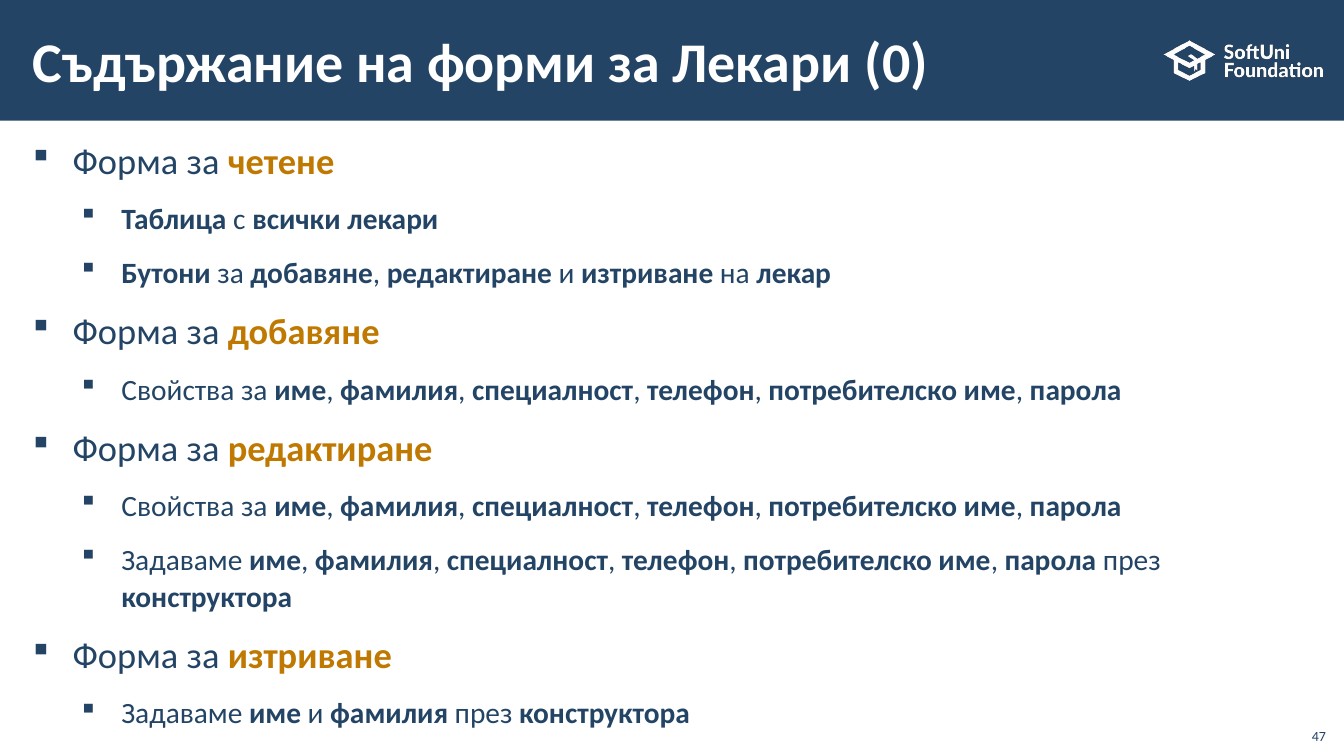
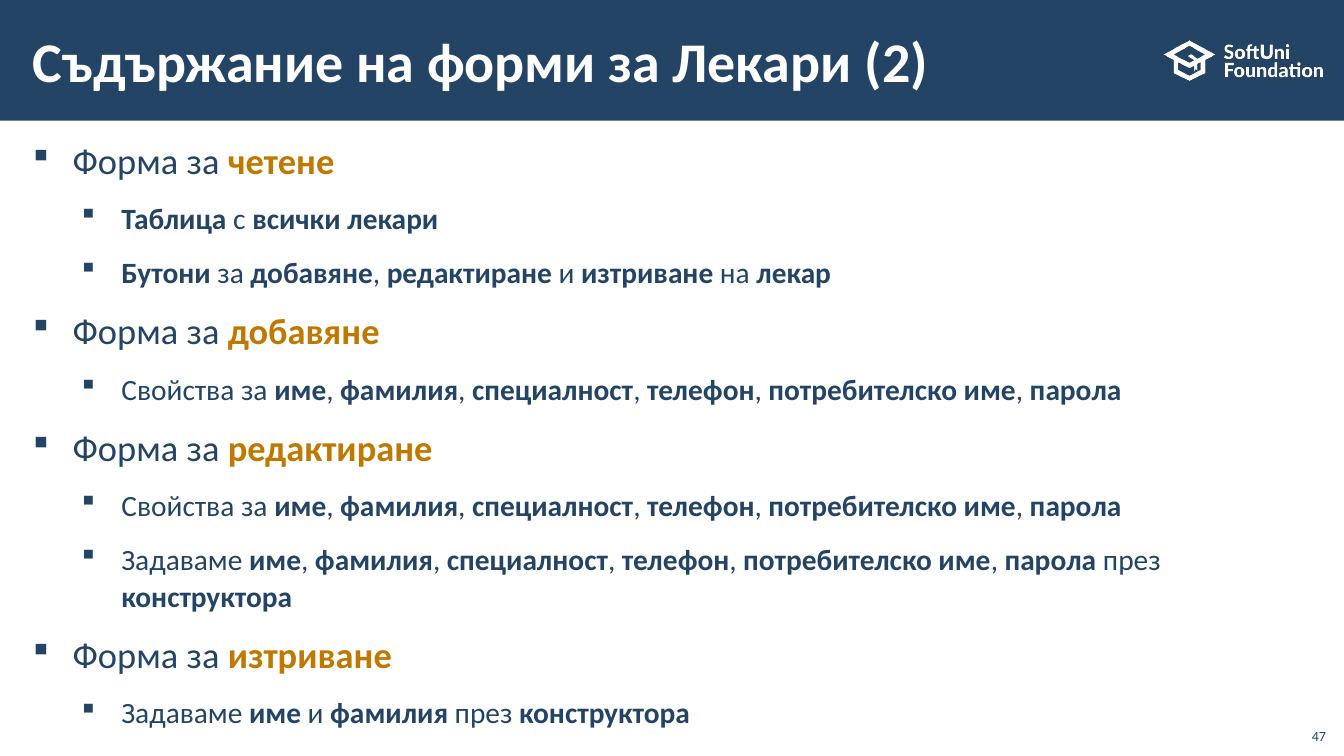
0: 0 -> 2
